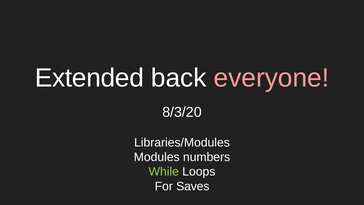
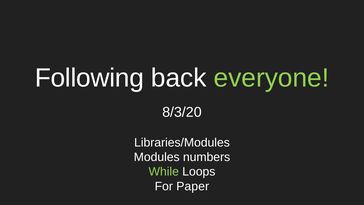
Extended: Extended -> Following
everyone colour: pink -> light green
Saves: Saves -> Paper
